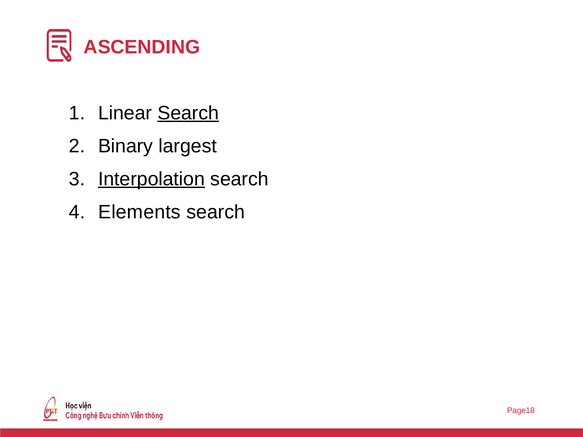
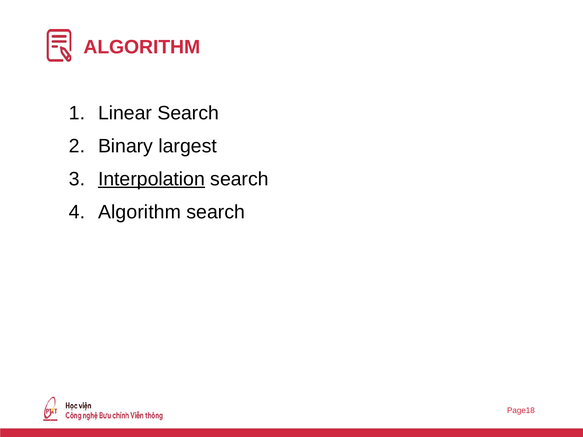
ASCENDING at (142, 47): ASCENDING -> ALGORITHM
Search at (188, 113) underline: present -> none
Elements at (139, 212): Elements -> Algorithm
